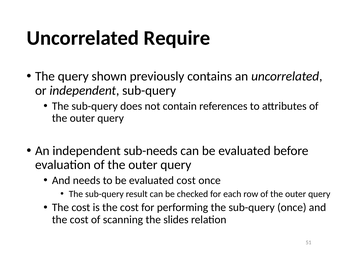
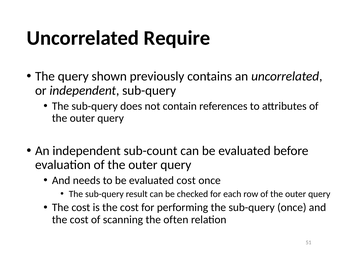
sub-needs: sub-needs -> sub-count
slides: slides -> often
